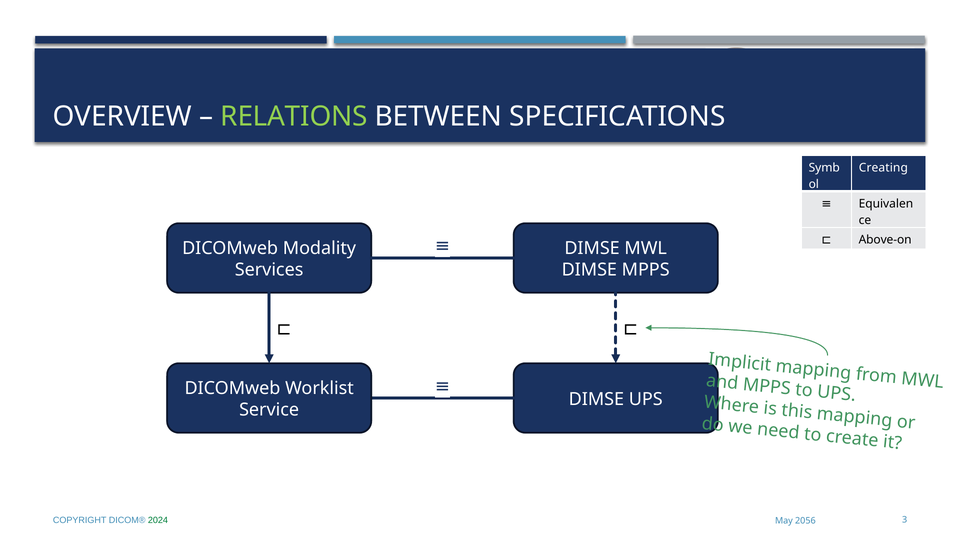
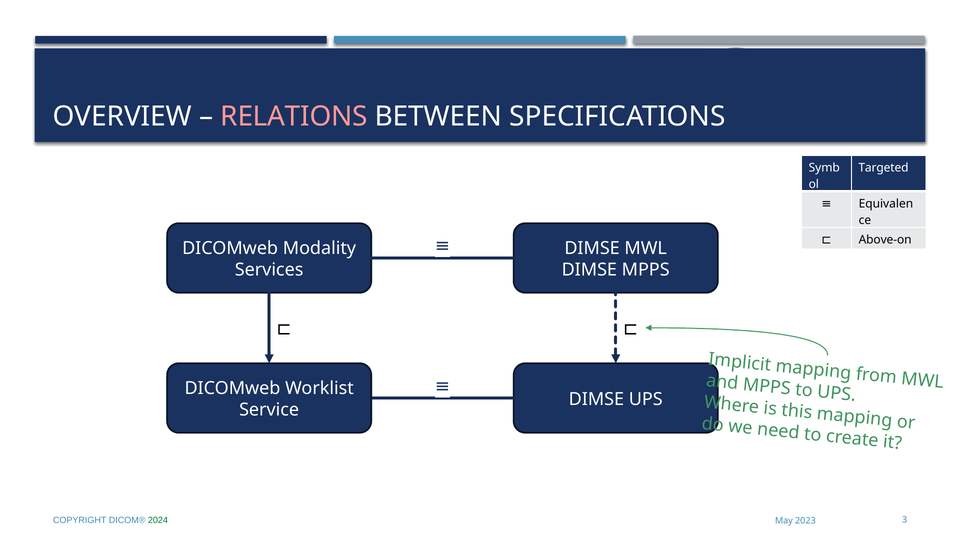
RELATIONS colour: light green -> pink
Creating: Creating -> Targeted
2056: 2056 -> 2023
